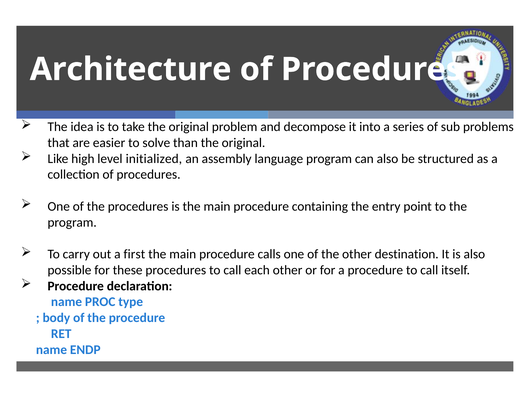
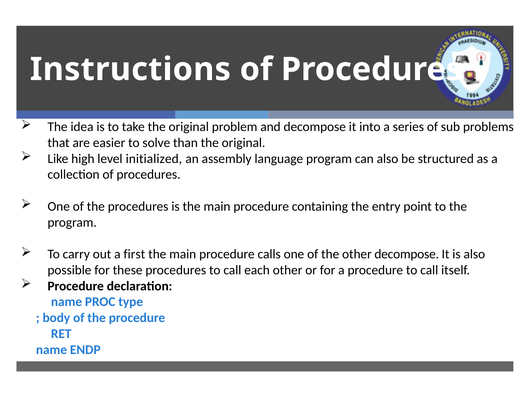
Architecture: Architecture -> Instructions
other destination: destination -> decompose
